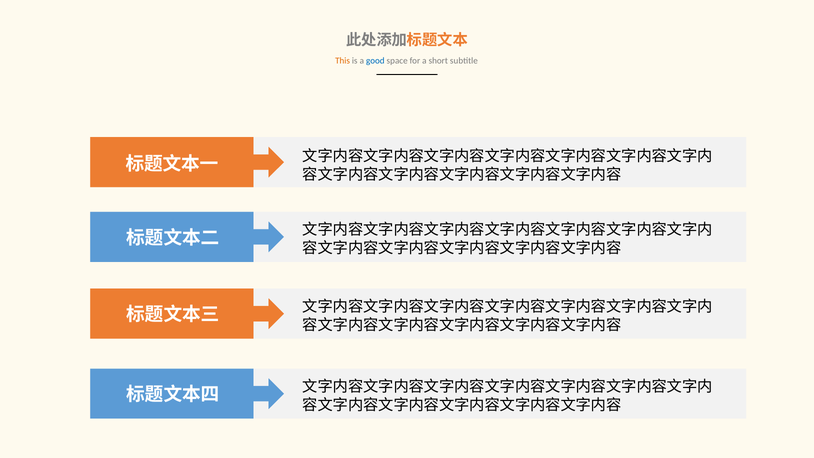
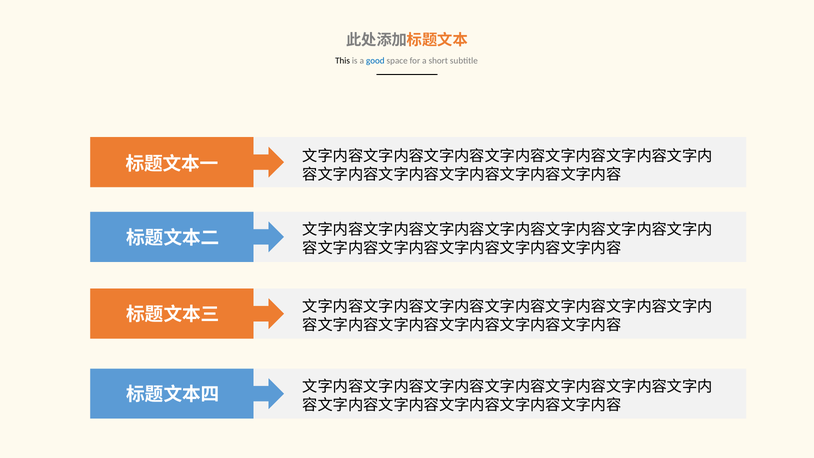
This colour: orange -> black
